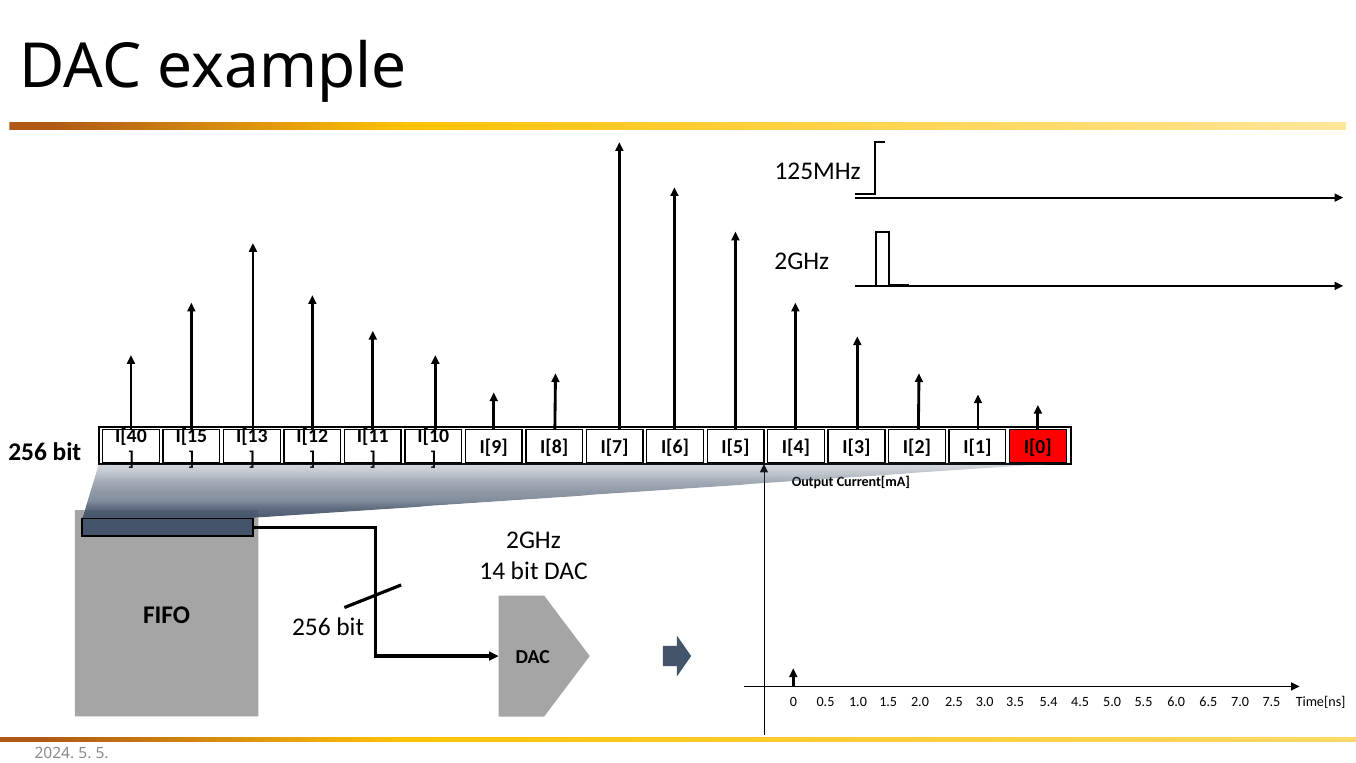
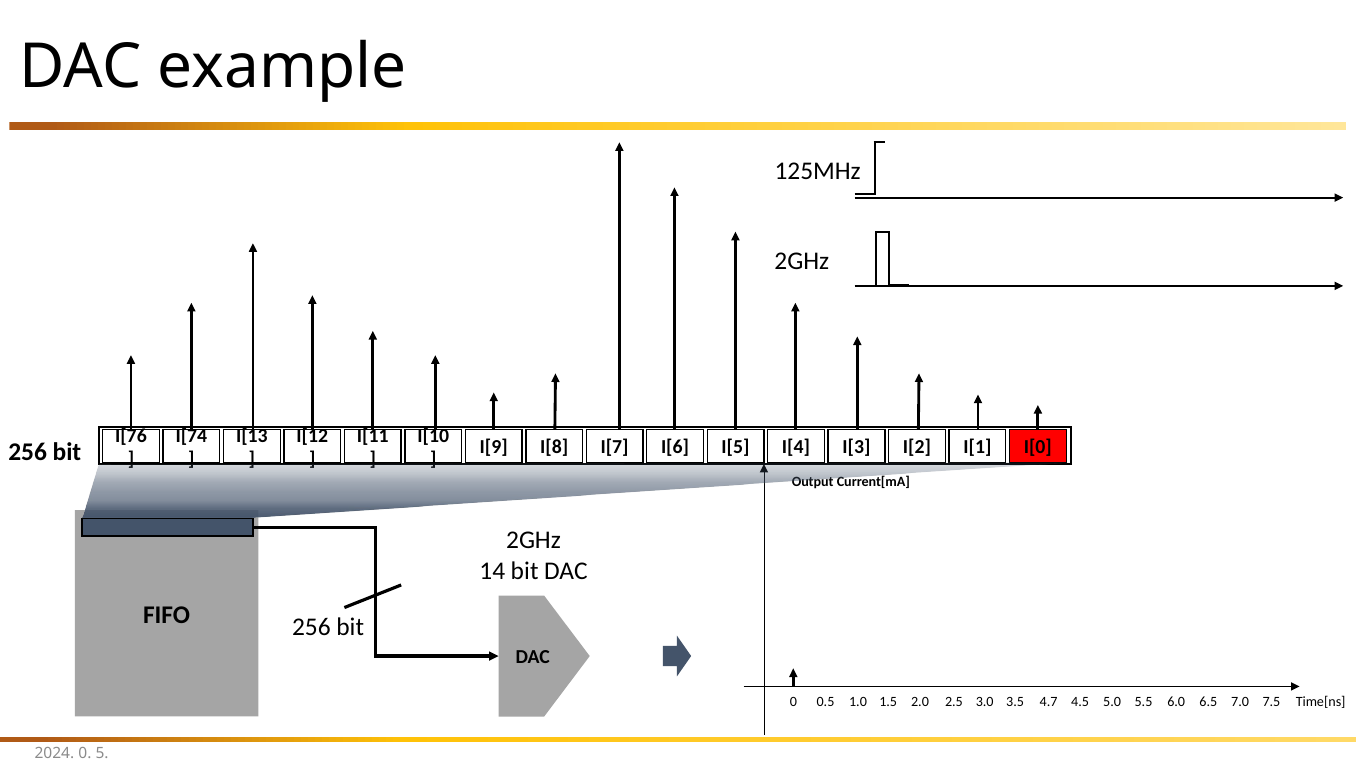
I[40: I[40 -> I[76
I[15: I[15 -> I[74
5.4: 5.4 -> 4.7
2024 5: 5 -> 0
